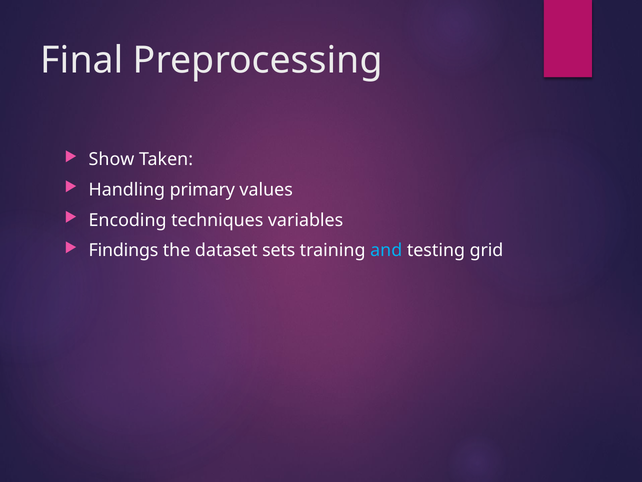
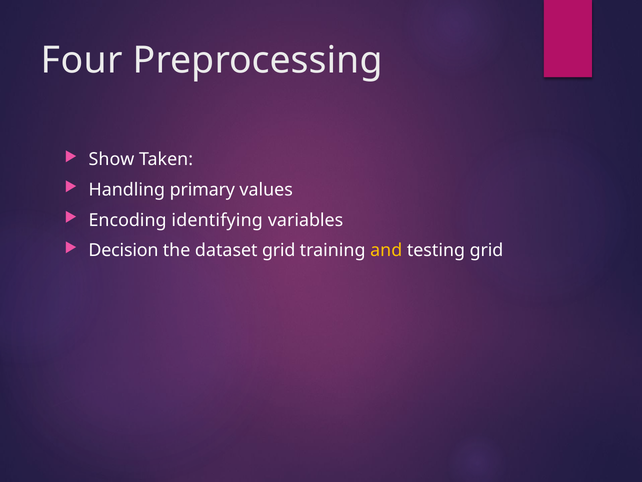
Final: Final -> Four
techniques: techniques -> identifying
Findings: Findings -> Decision
dataset sets: sets -> grid
and colour: light blue -> yellow
